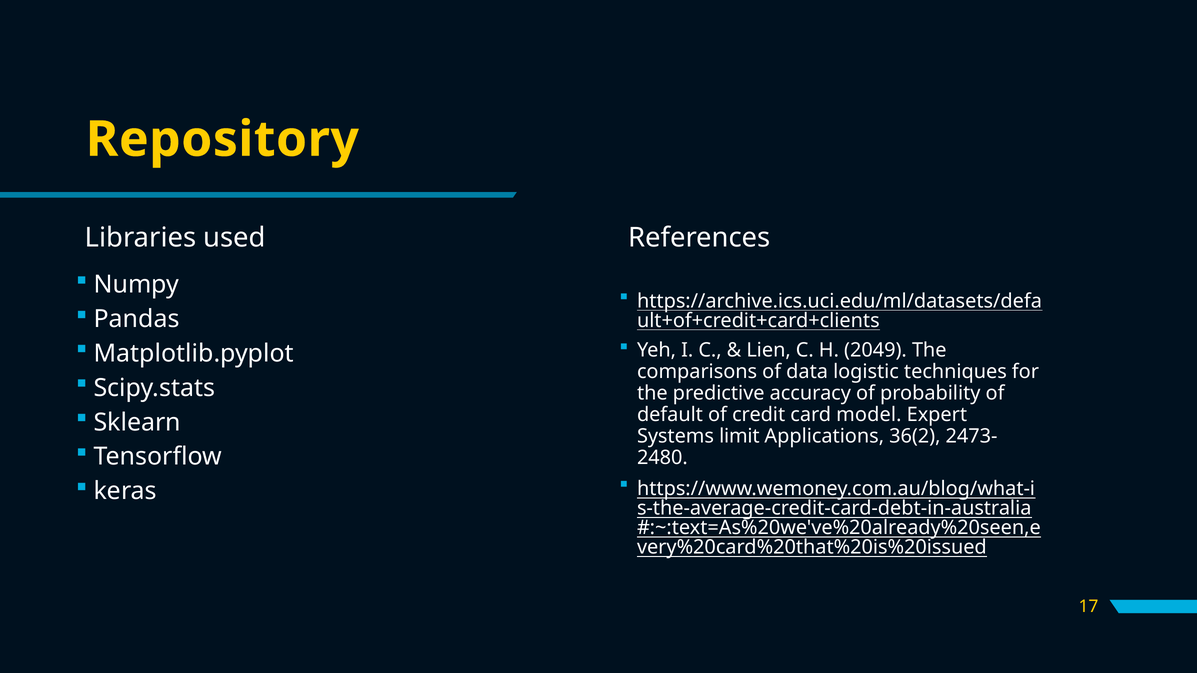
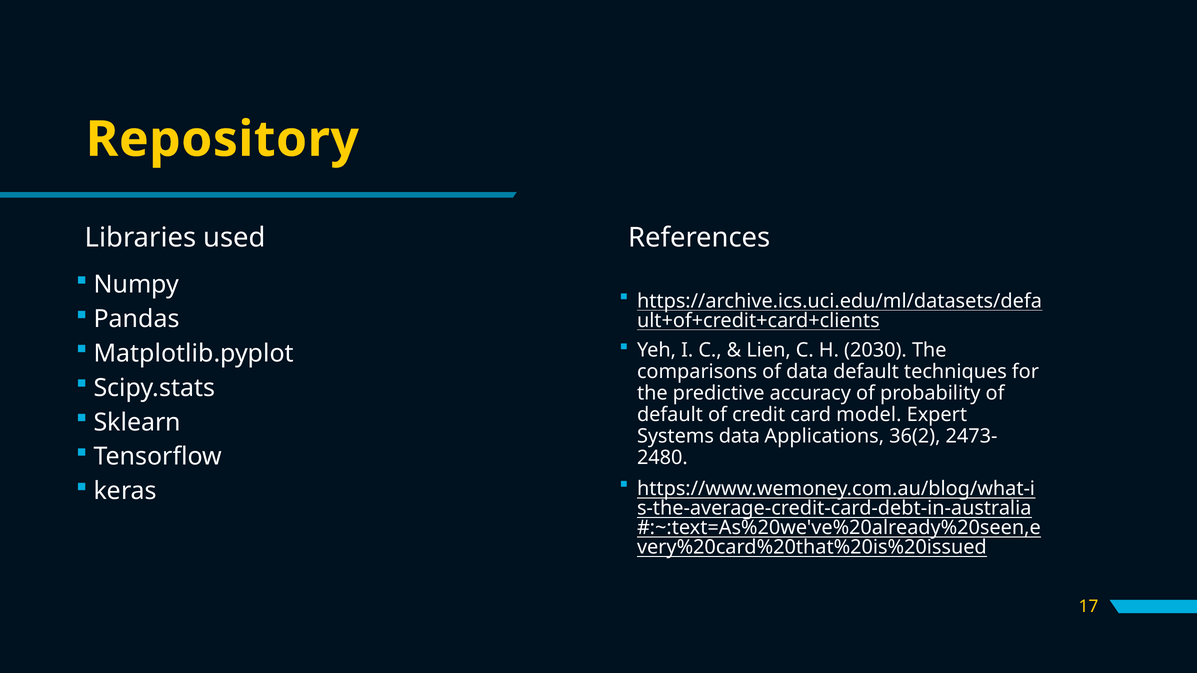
2049: 2049 -> 2030
data logistic: logistic -> default
Systems limit: limit -> data
